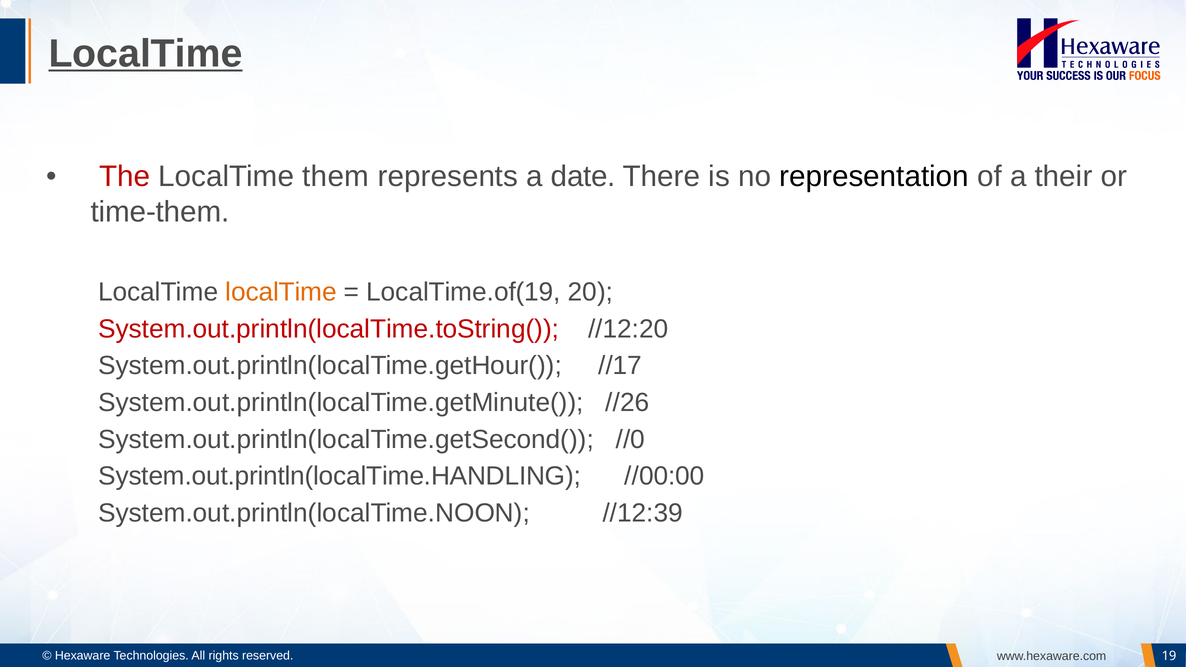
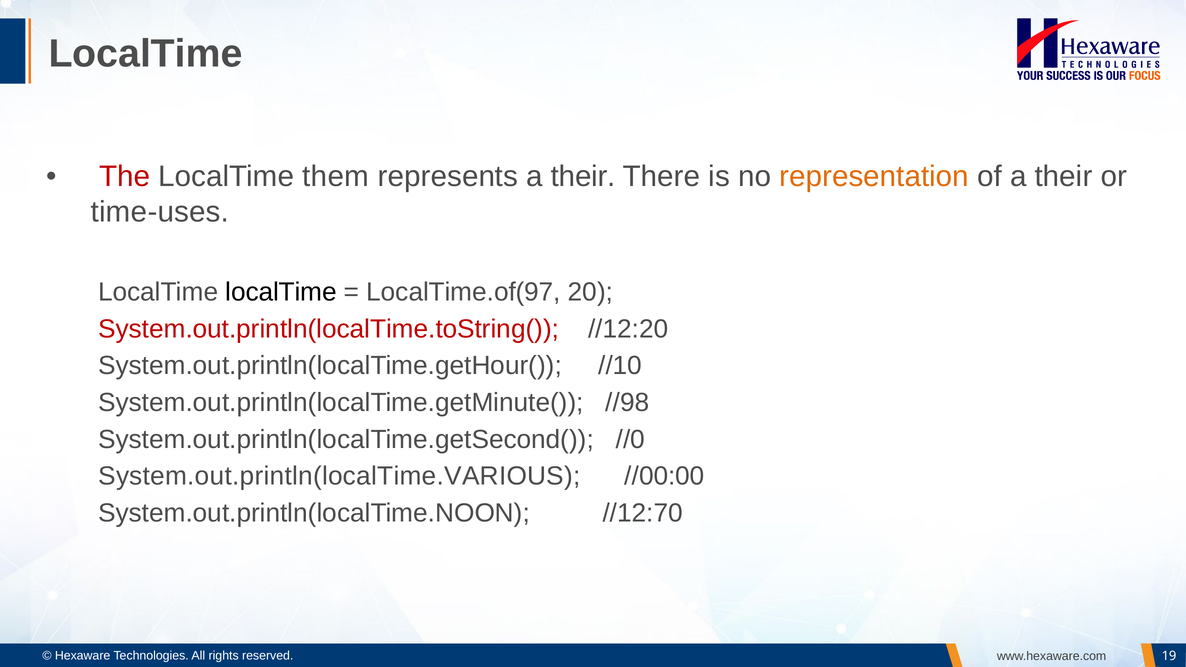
LocalTime at (146, 54) underline: present -> none
represents a date: date -> their
representation colour: black -> orange
time-them: time-them -> time-uses
localTime at (281, 292) colour: orange -> black
LocalTime.of(19: LocalTime.of(19 -> LocalTime.of(97
//17: //17 -> //10
//26: //26 -> //98
System.out.println(localTime.HANDLING: System.out.println(localTime.HANDLING -> System.out.println(localTime.VARIOUS
//12:39: //12:39 -> //12:70
